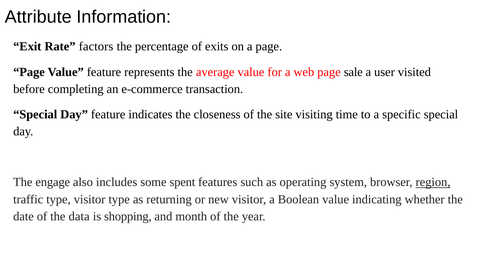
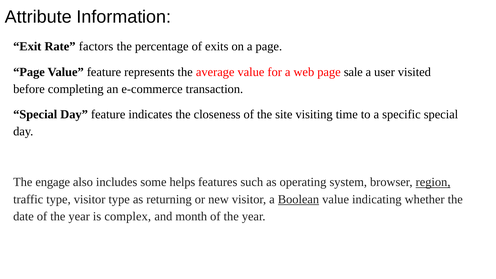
spent: spent -> helps
Boolean underline: none -> present
date of the data: data -> year
shopping: shopping -> complex
